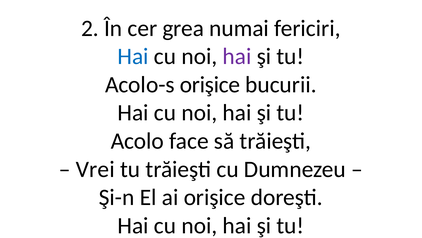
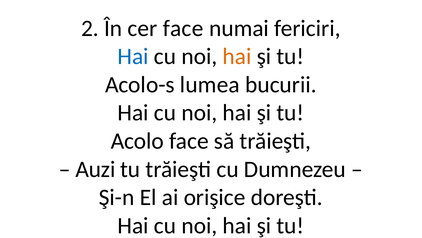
cer grea: grea -> face
hai at (237, 56) colour: purple -> orange
Acolo-s orişice: orişice -> lumea
Vrei: Vrei -> Auzi
